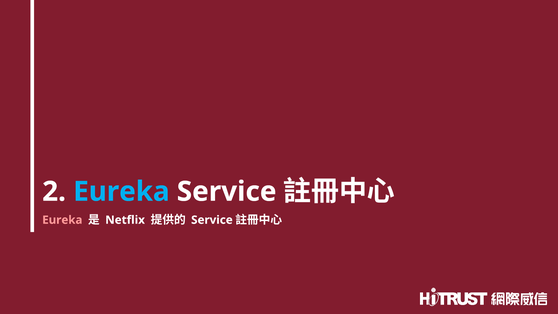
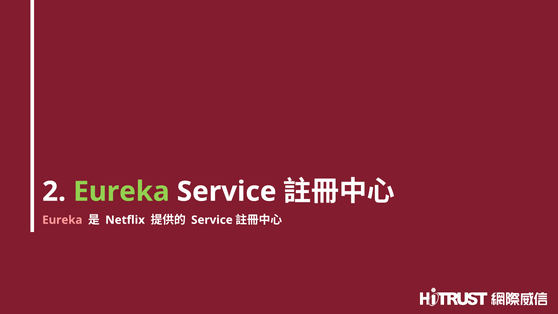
Eureka at (121, 191) colour: light blue -> light green
